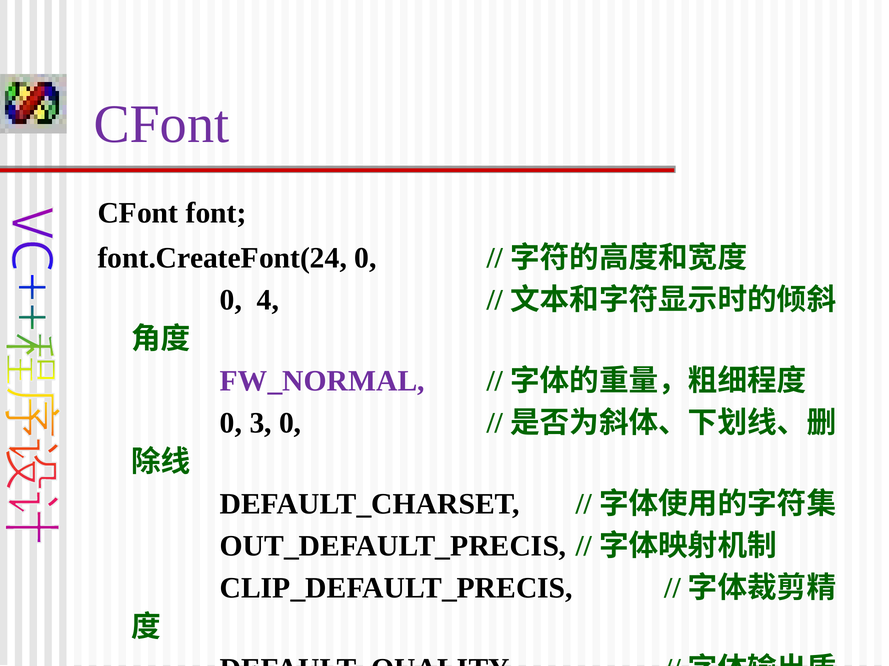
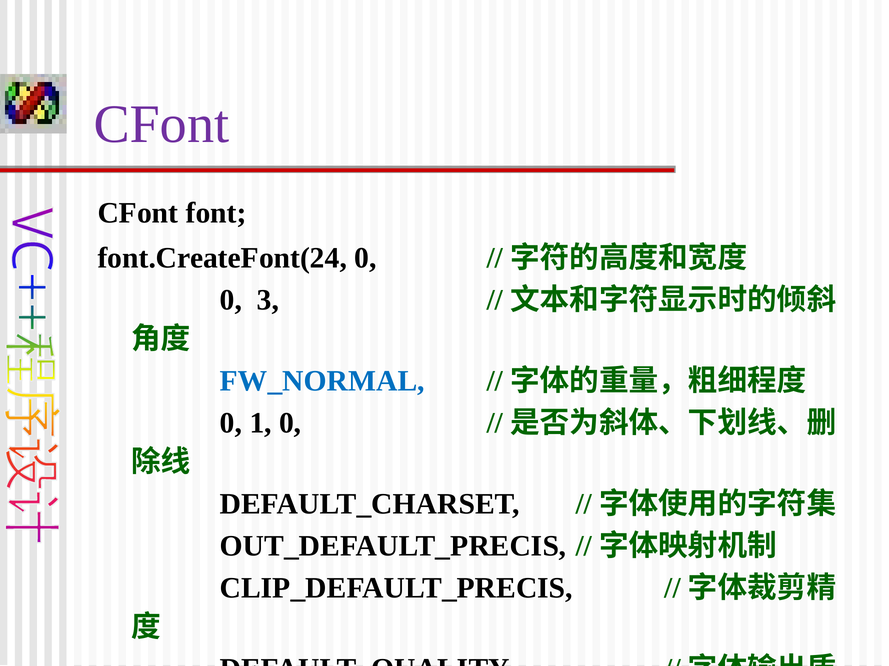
4: 4 -> 3
FW_NORMAL colour: purple -> blue
3: 3 -> 1
